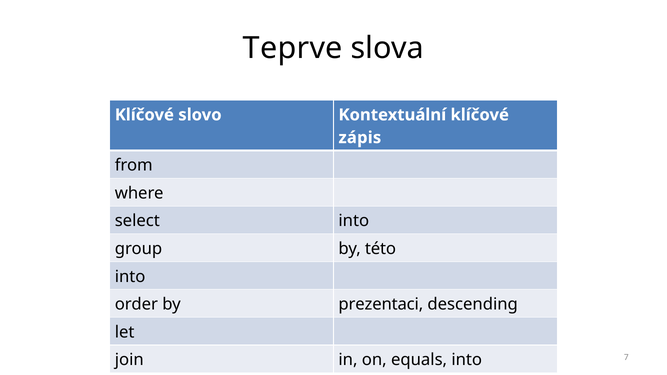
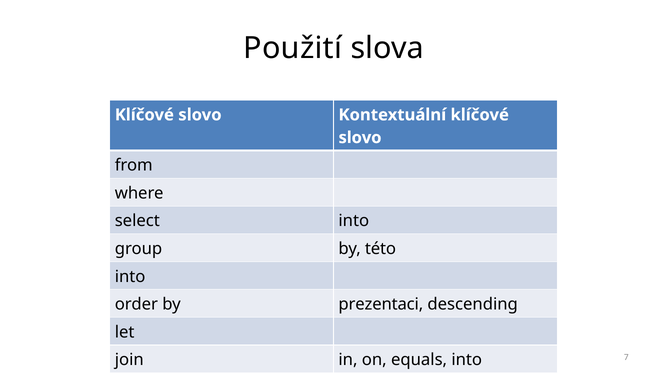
Teprve: Teprve -> Použití
zápis at (360, 138): zápis -> slovo
